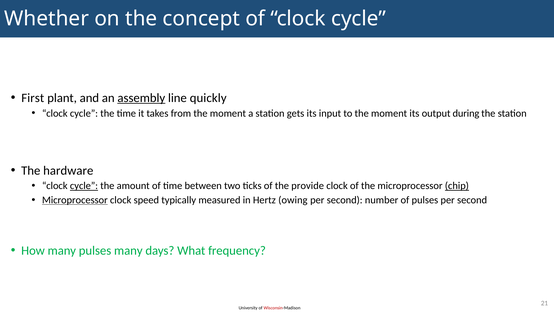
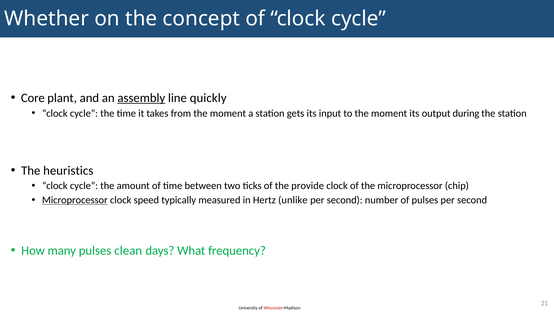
First: First -> Core
hardware: hardware -> heuristics
cycle at (84, 186) underline: present -> none
chip underline: present -> none
owing: owing -> unlike
pulses many: many -> clean
